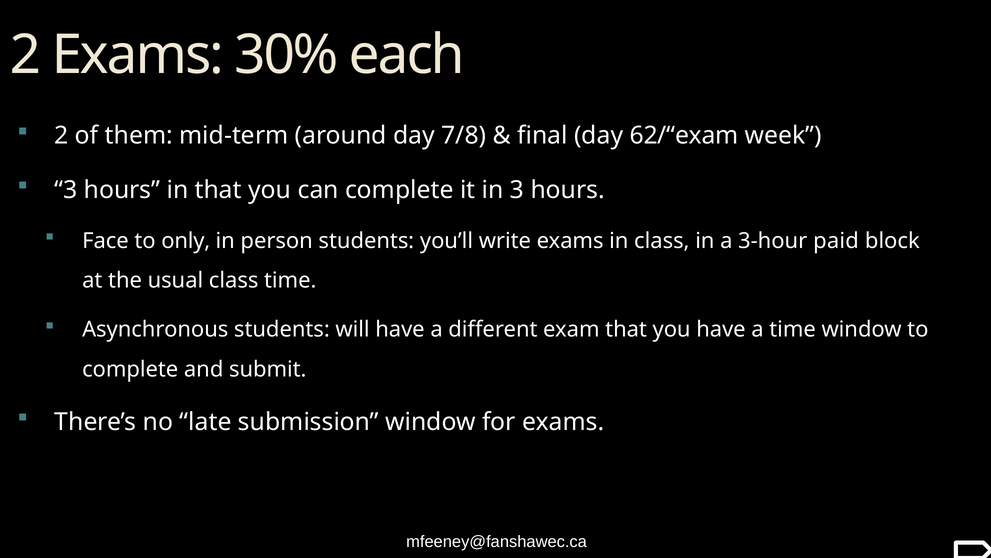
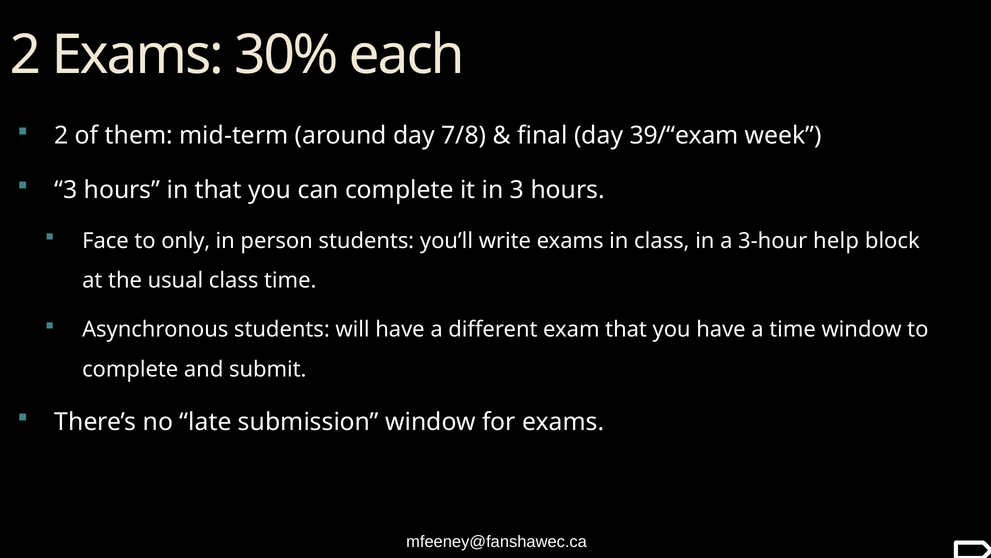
62/“exam: 62/“exam -> 39/“exam
paid: paid -> help
